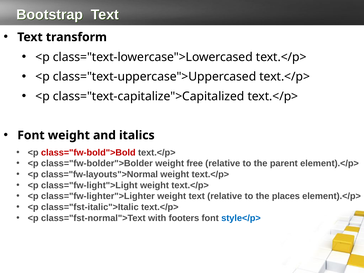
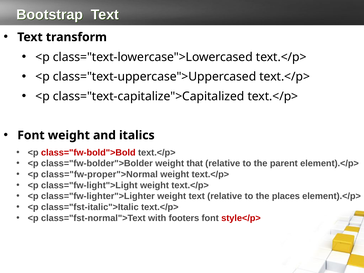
free: free -> that
class="fw-layouts">Normal: class="fw-layouts">Normal -> class="fw-proper">Normal
style</p> colour: blue -> red
